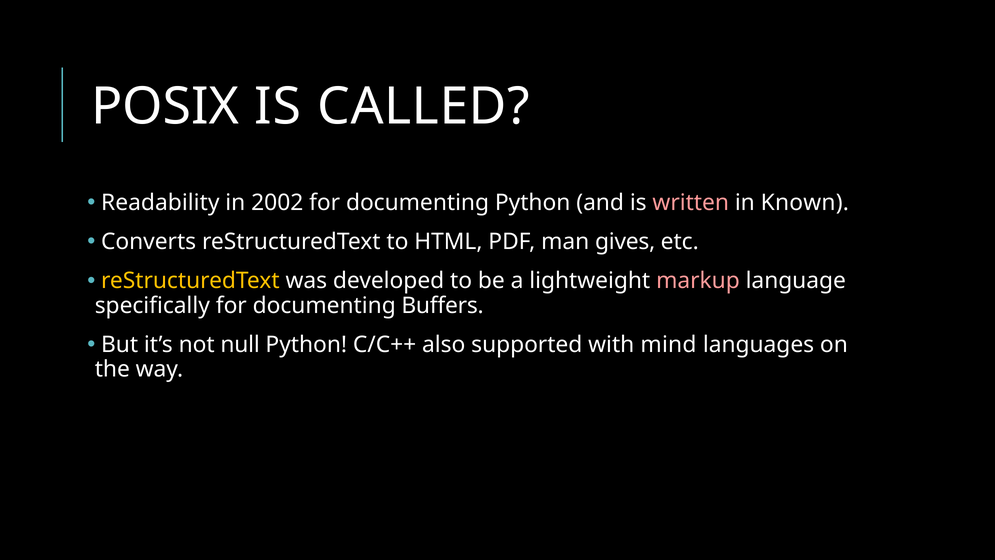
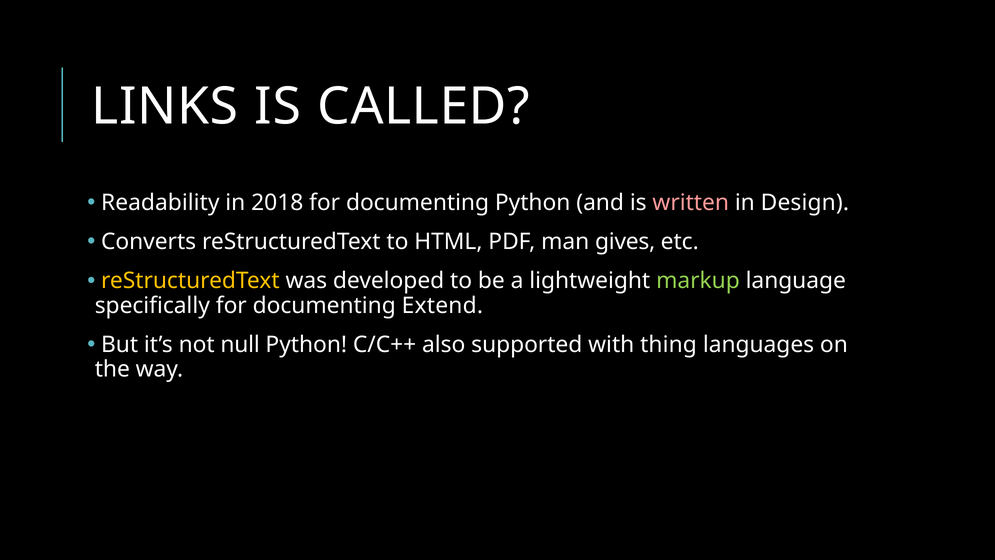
POSIX: POSIX -> LINKS
2002: 2002 -> 2018
Known: Known -> Design
markup colour: pink -> light green
Buffers: Buffers -> Extend
mind: mind -> thing
